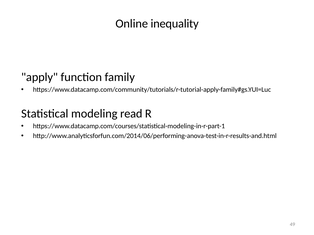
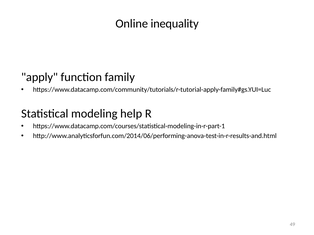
read: read -> help
